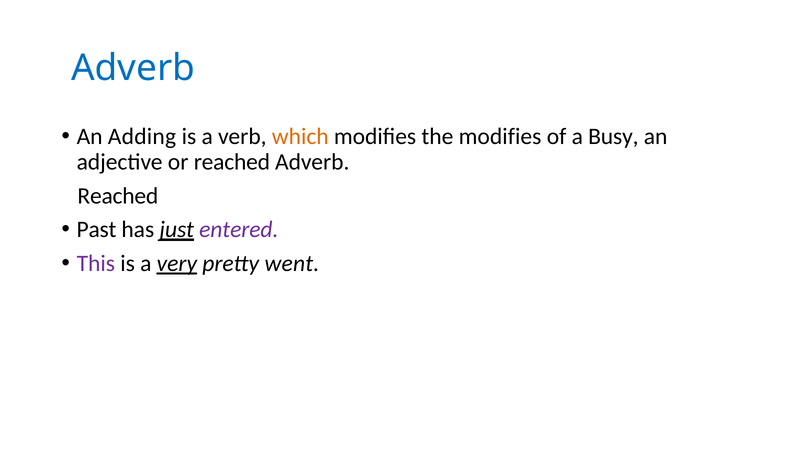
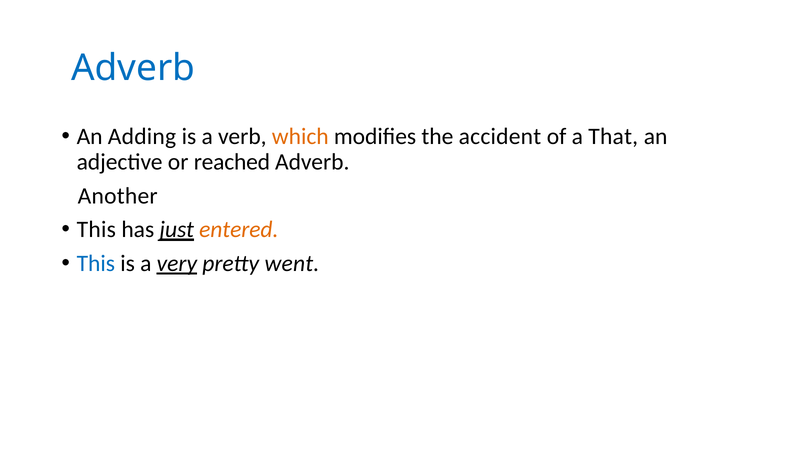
the modifies: modifies -> accident
Busy: Busy -> That
Reached at (118, 196): Reached -> Another
Past at (97, 230): Past -> This
entered colour: purple -> orange
This at (96, 263) colour: purple -> blue
